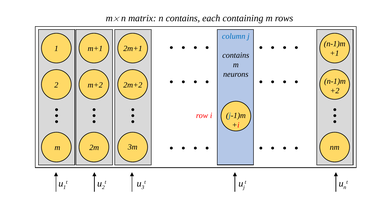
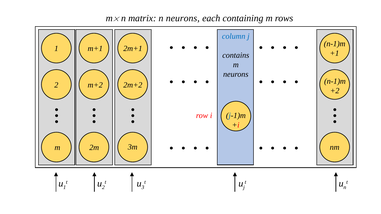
n contains: contains -> neurons
